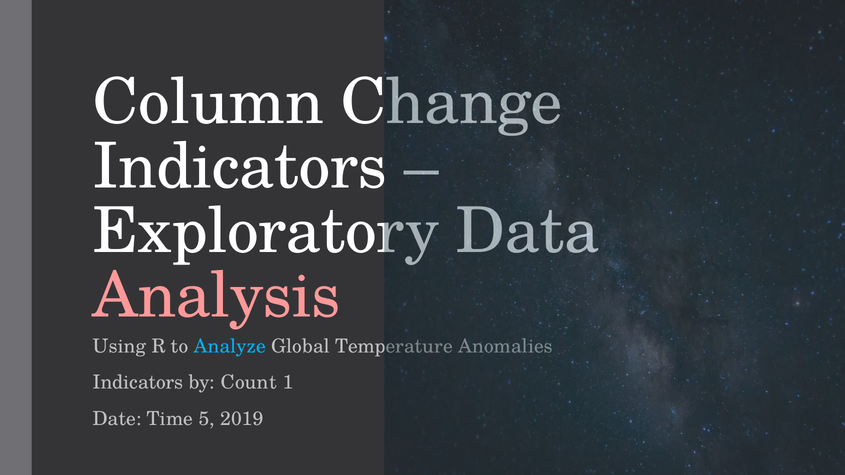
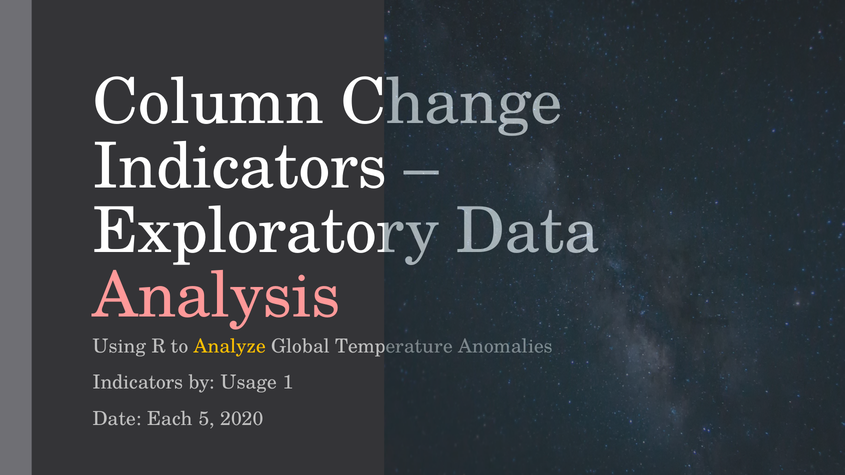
Analyze colour: light blue -> yellow
Count: Count -> Usage
Time: Time -> Each
2019: 2019 -> 2020
